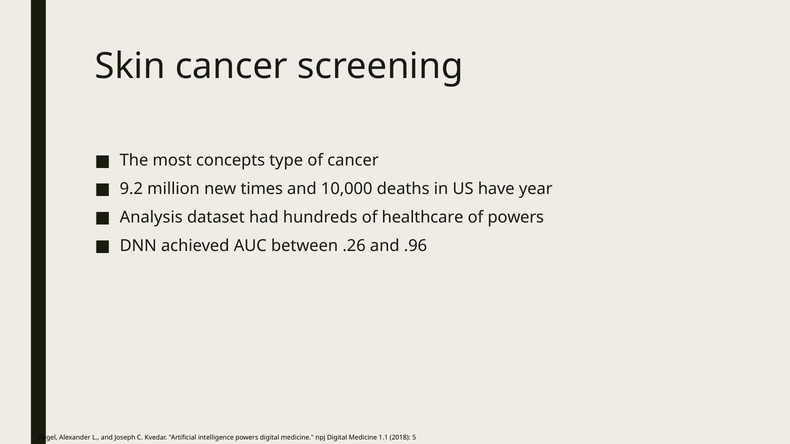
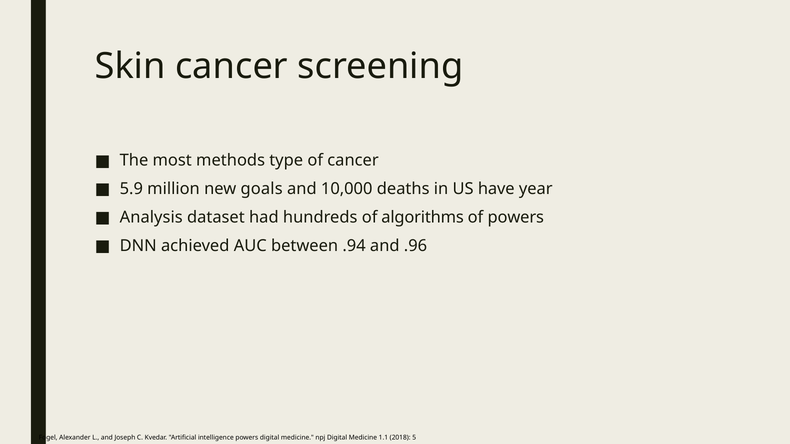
concepts: concepts -> methods
9.2: 9.2 -> 5.9
times: times -> goals
healthcare: healthcare -> algorithms
.26: .26 -> .94
